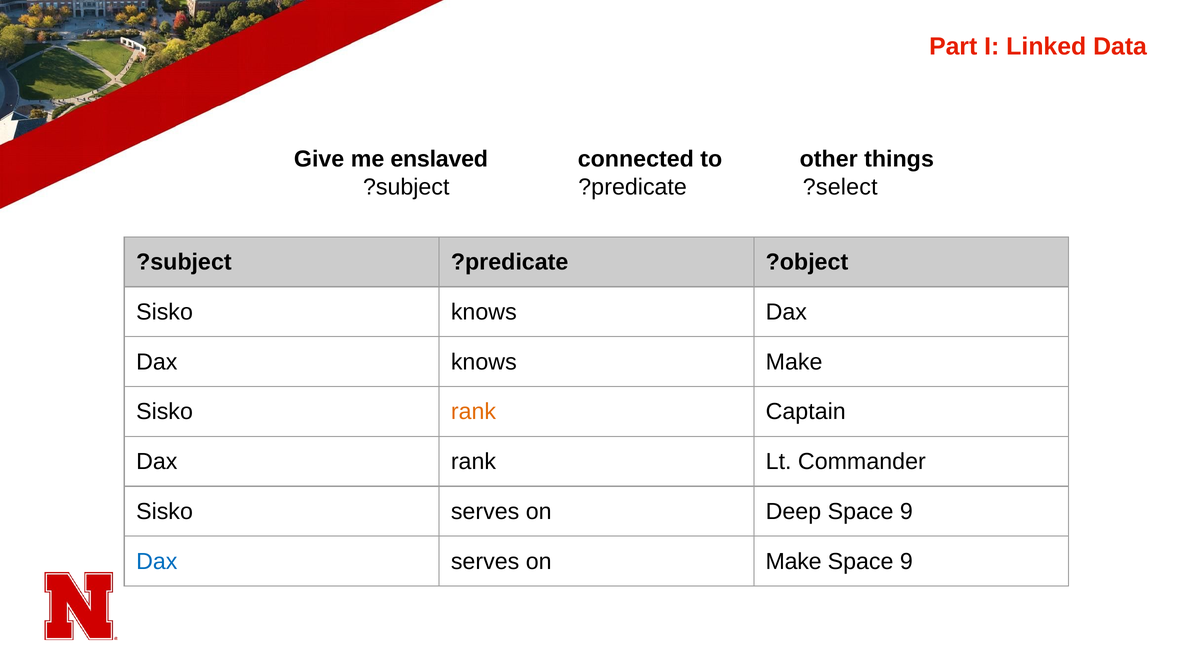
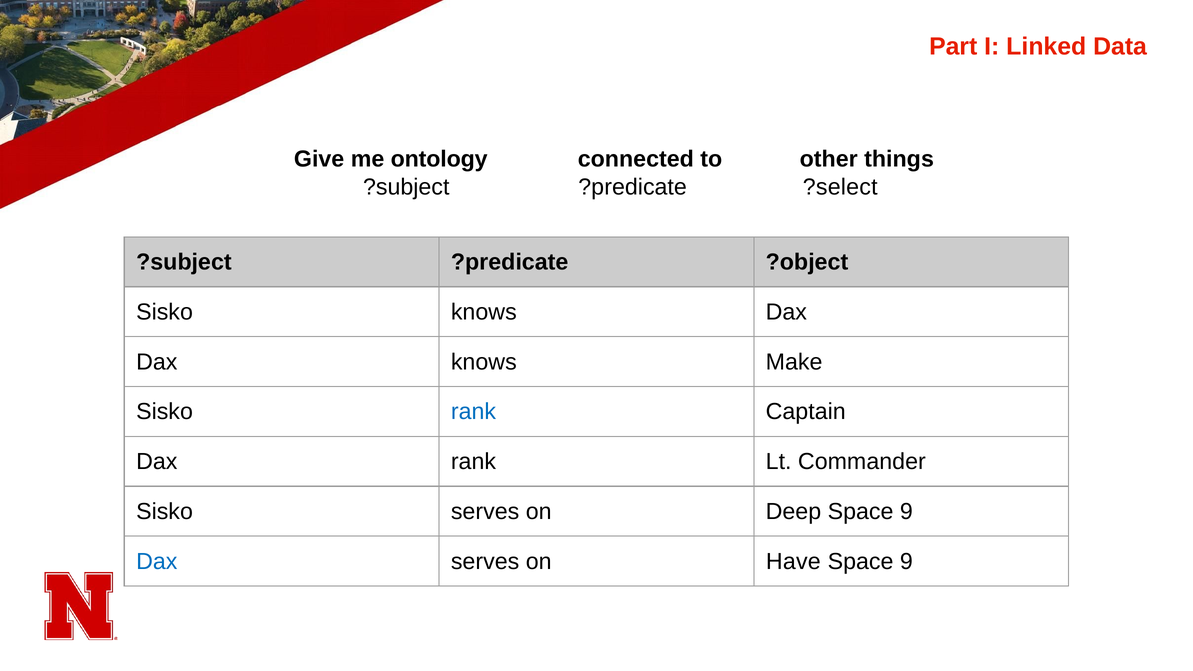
enslaved: enslaved -> ontology
rank at (474, 412) colour: orange -> blue
on Make: Make -> Have
